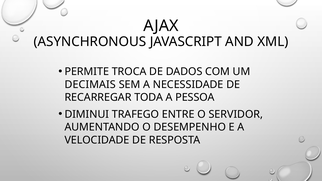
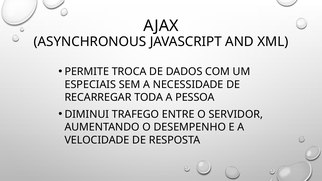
DECIMAIS: DECIMAIS -> ESPECIAIS
